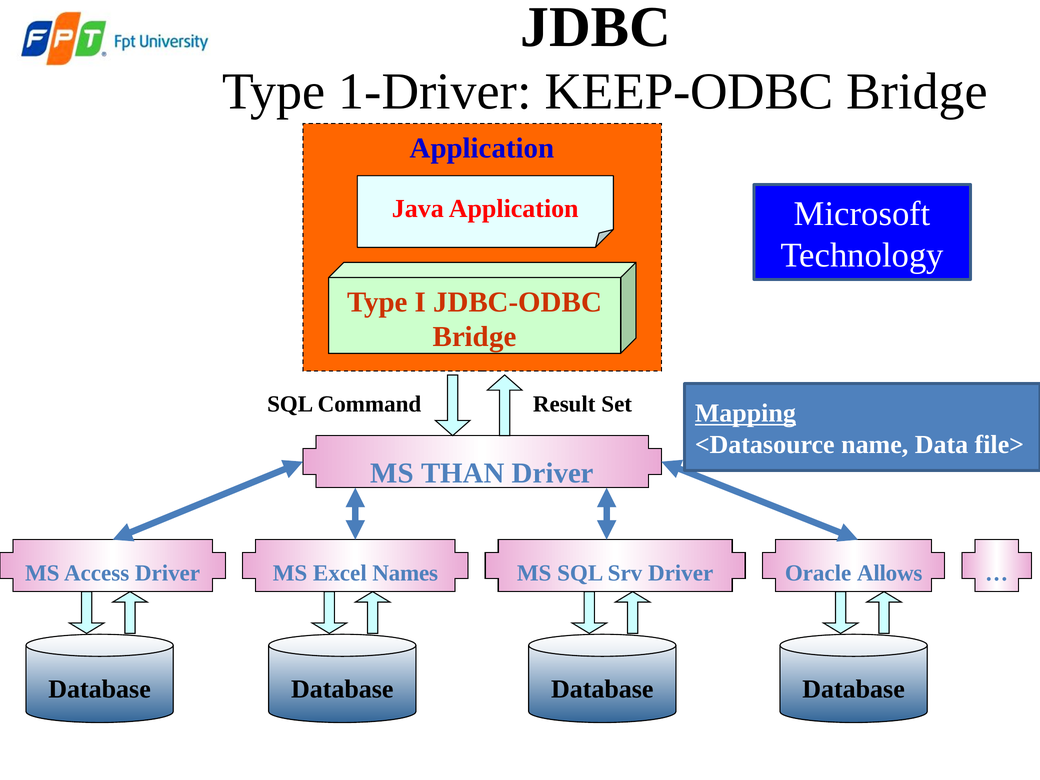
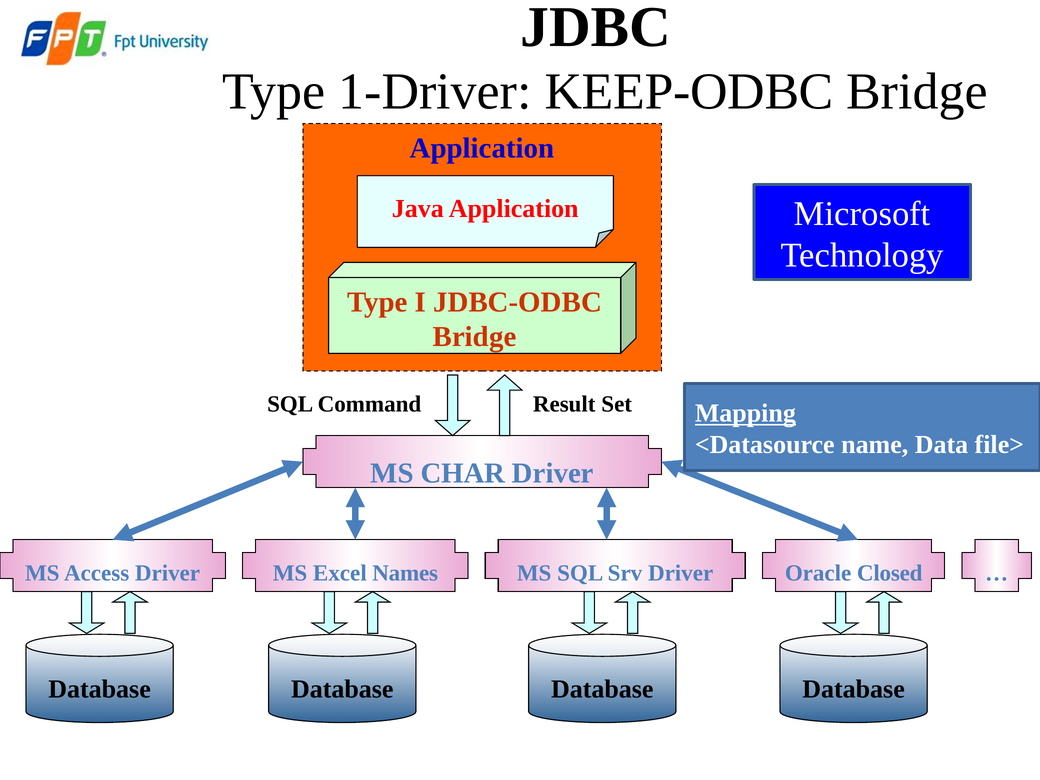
THAN: THAN -> CHAR
Allows: Allows -> Closed
